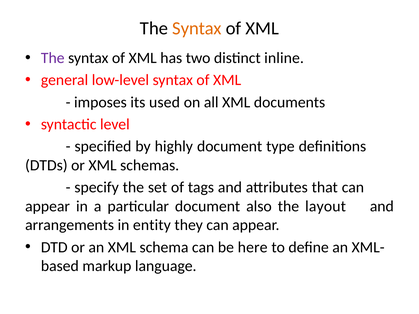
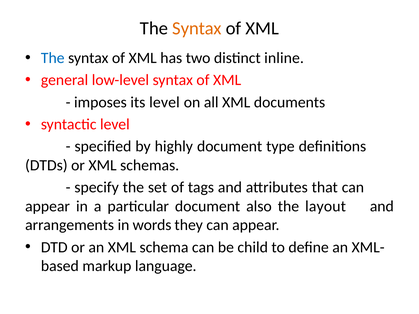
The at (53, 58) colour: purple -> blue
its used: used -> level
entity: entity -> words
here: here -> child
